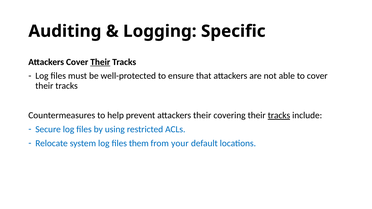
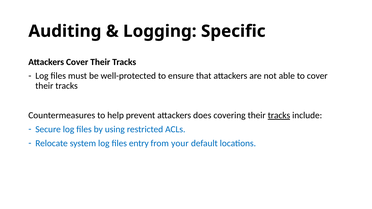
Their at (100, 62) underline: present -> none
attackers their: their -> does
them: them -> entry
